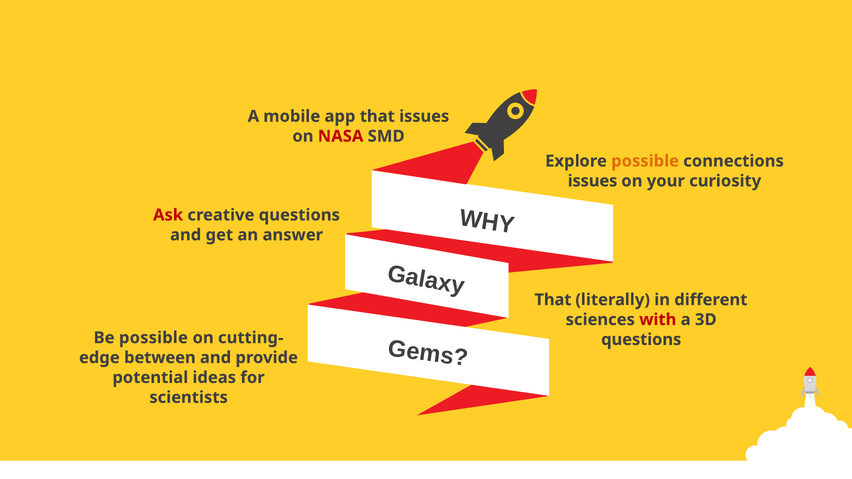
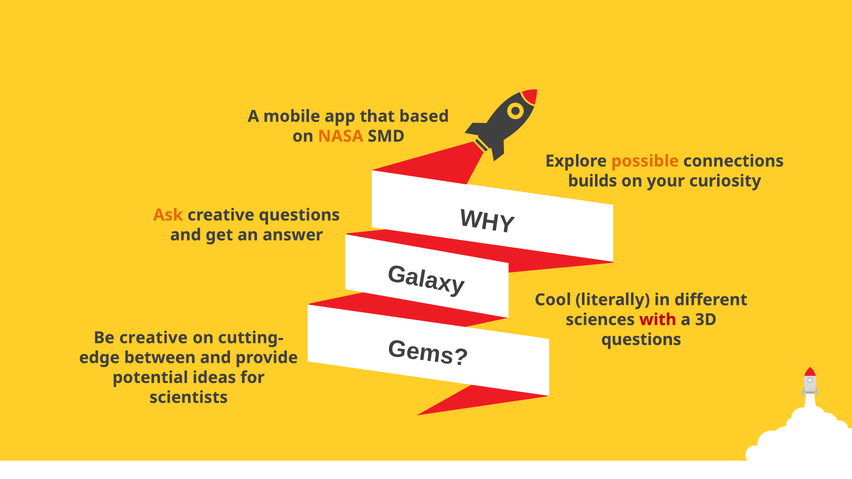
that issues: issues -> based
NASA colour: red -> orange
issues at (593, 181): issues -> builds
Ask colour: red -> orange
That at (553, 300): That -> Cool
Be possible: possible -> creative
